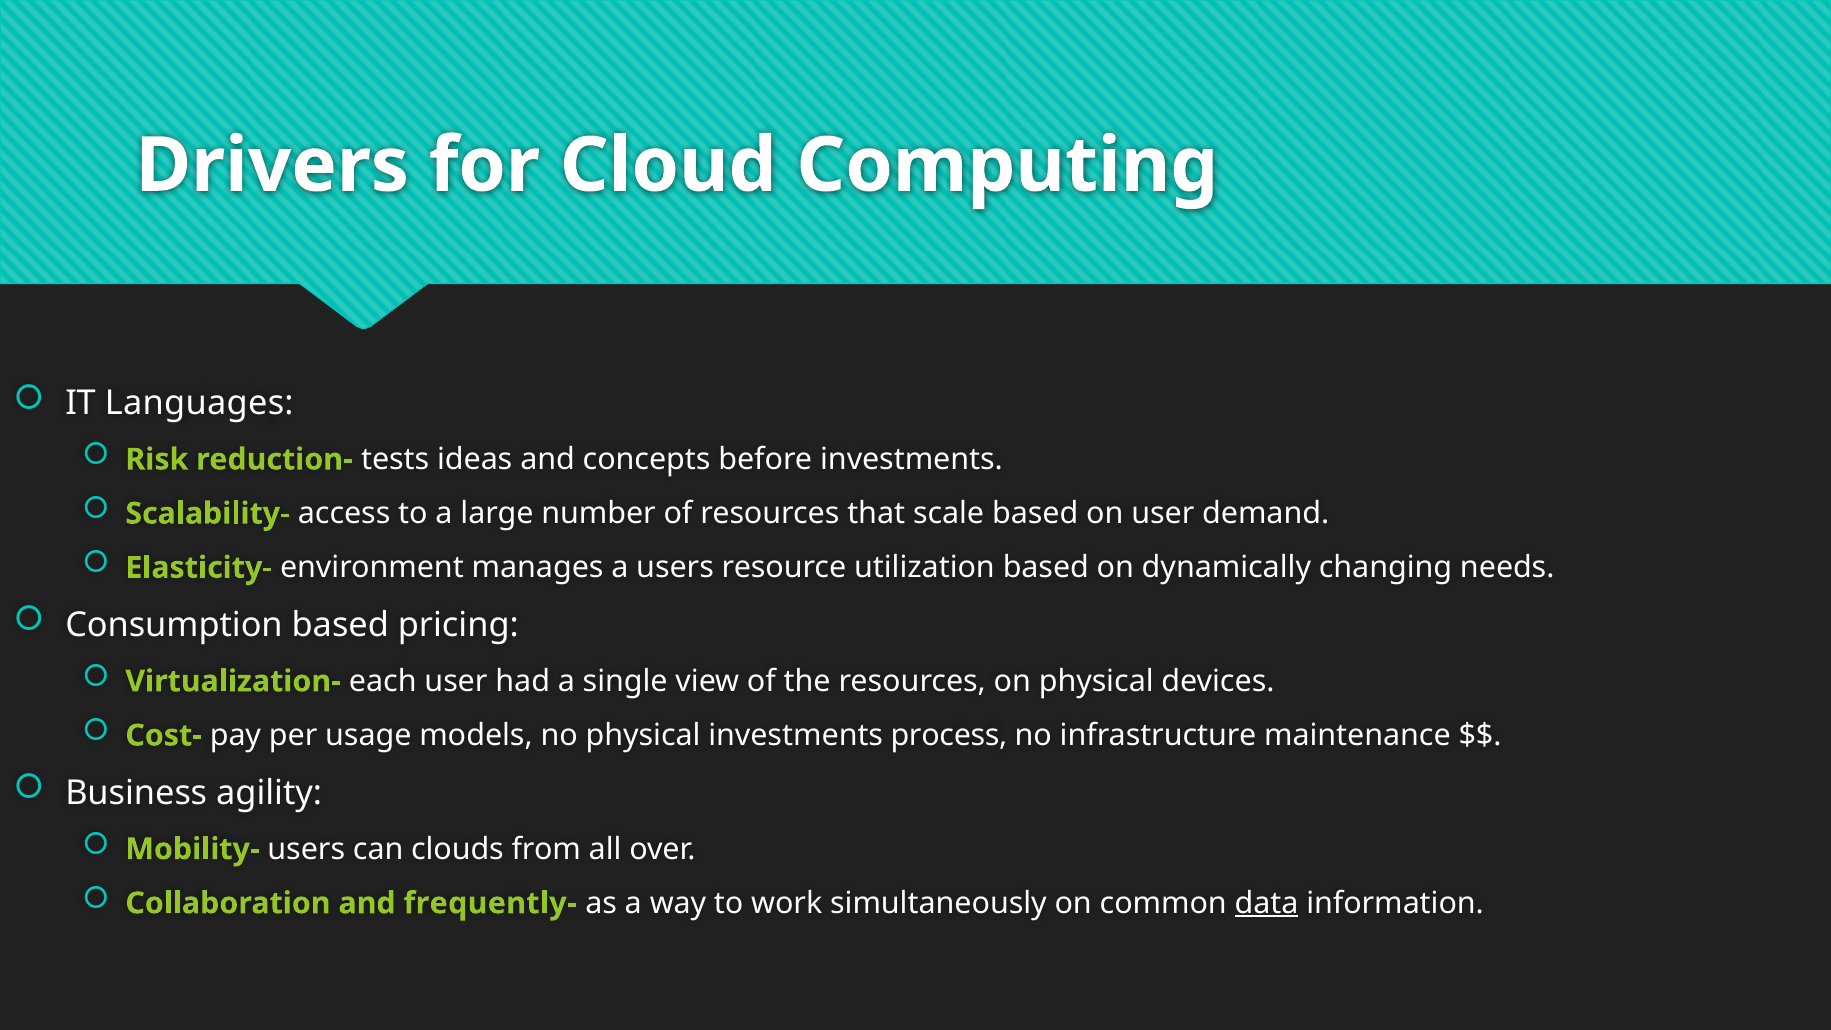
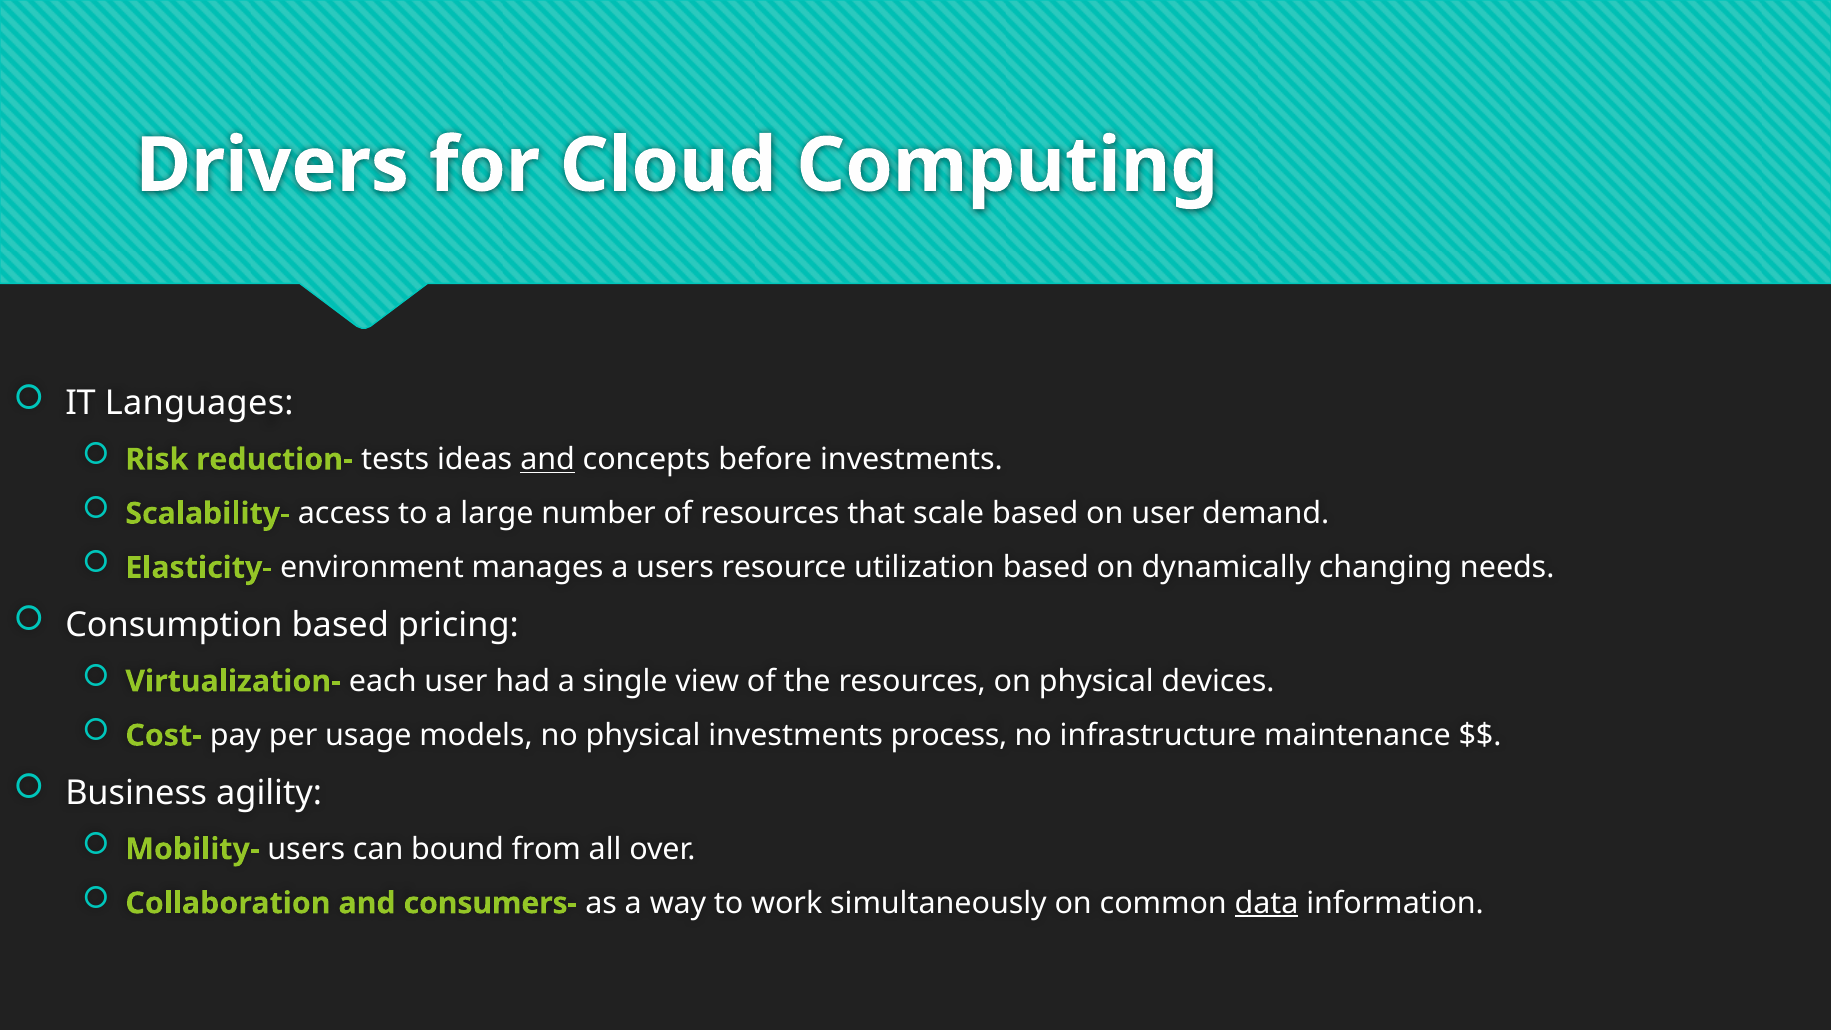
and at (548, 459) underline: none -> present
clouds: clouds -> bound
frequently-: frequently- -> consumers-
